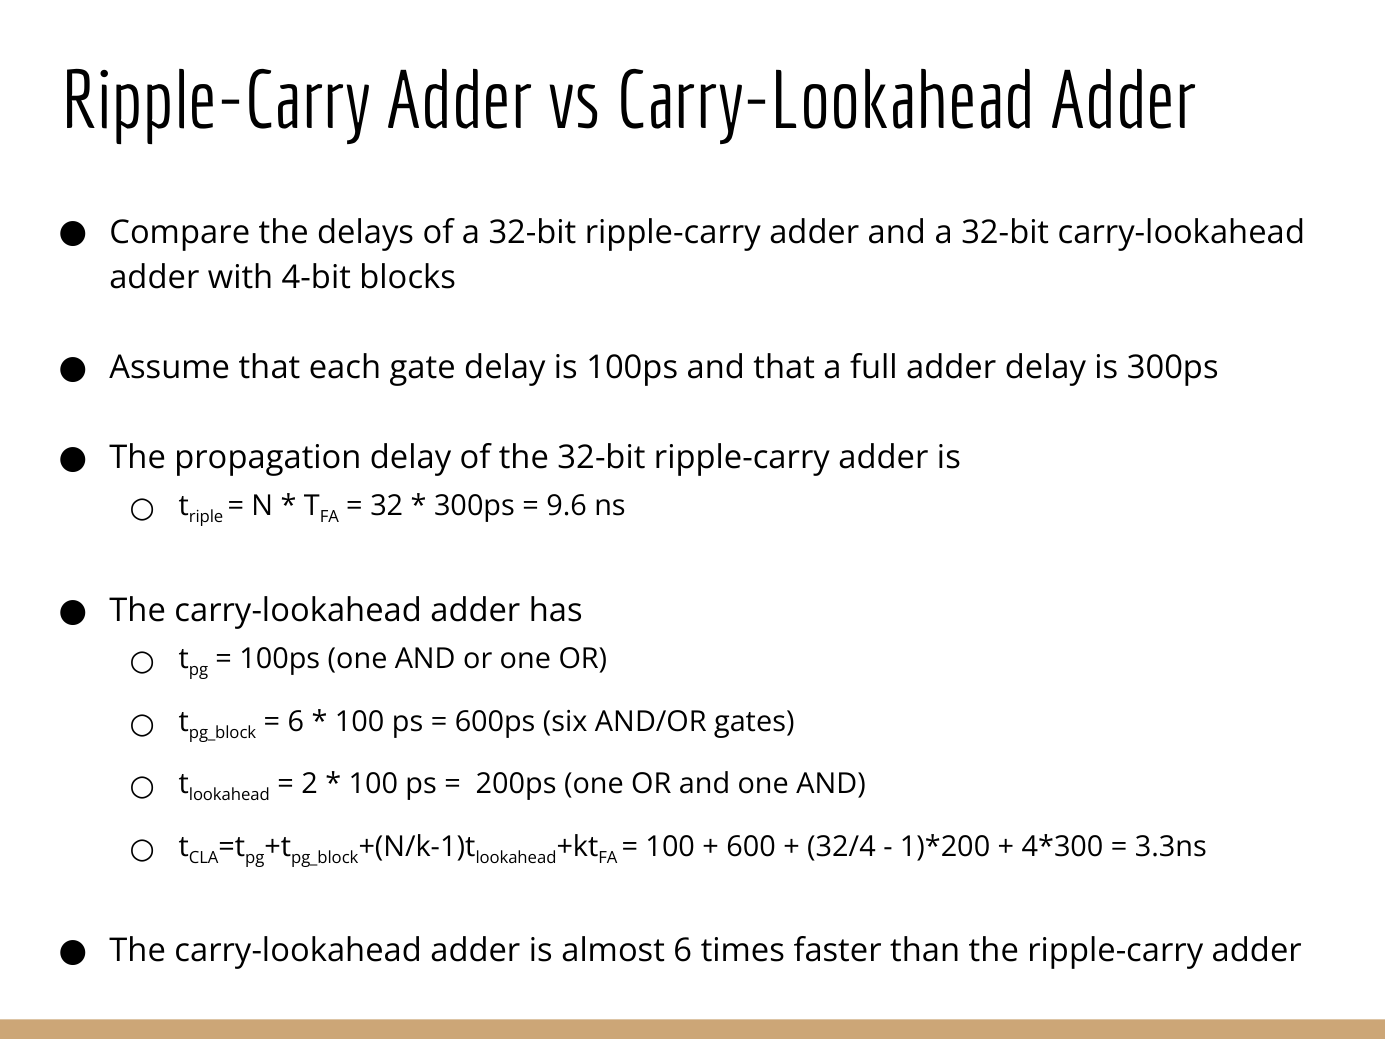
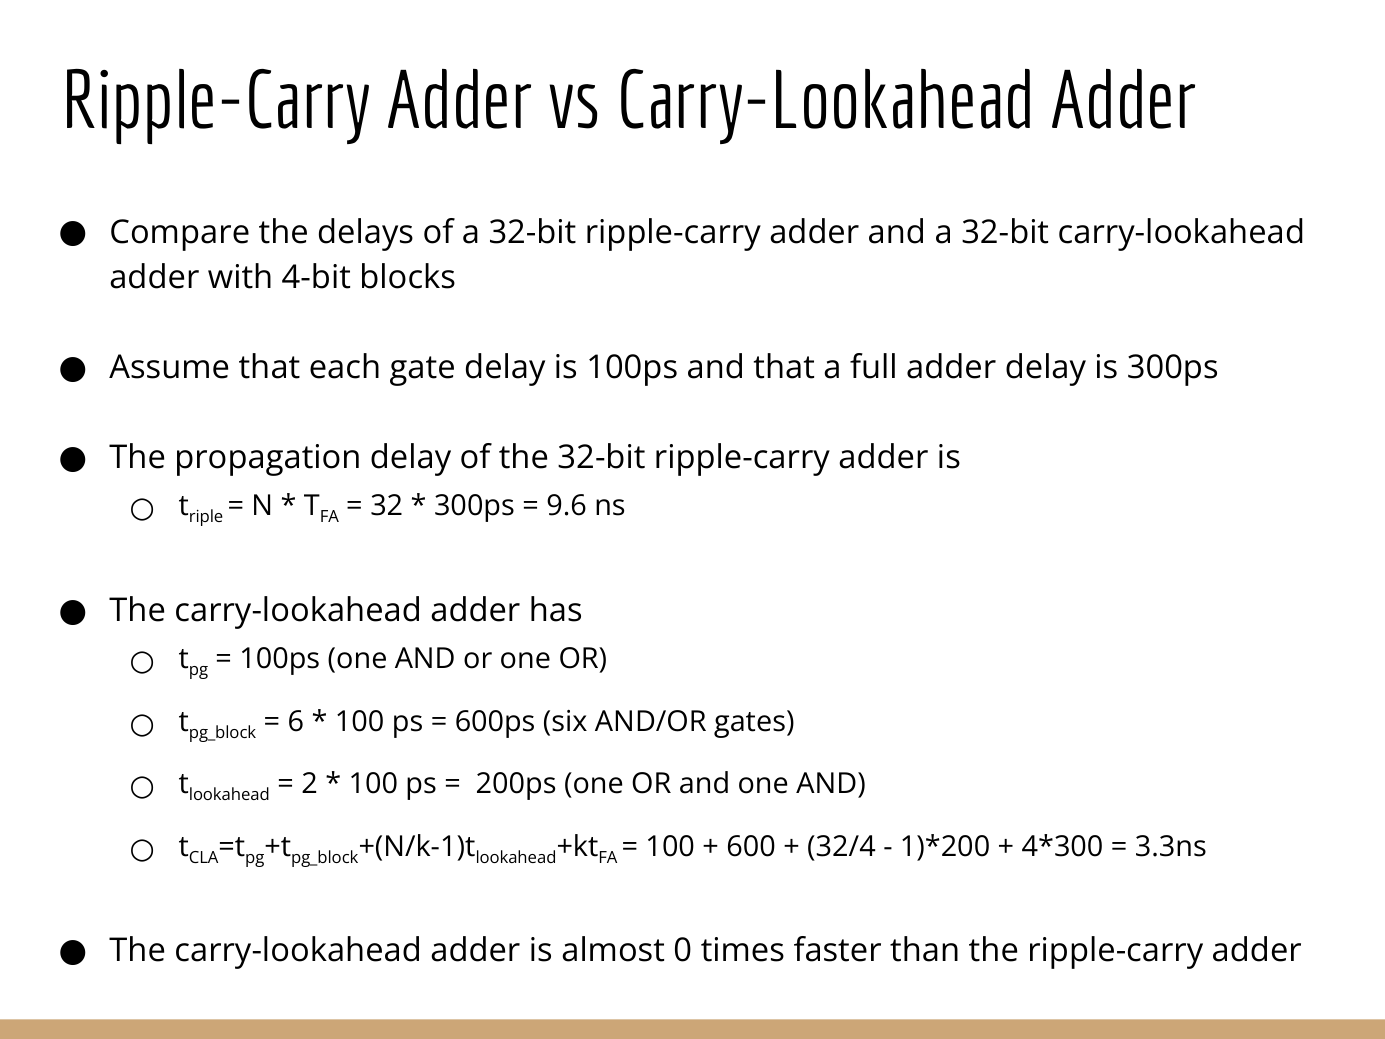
almost 6: 6 -> 0
